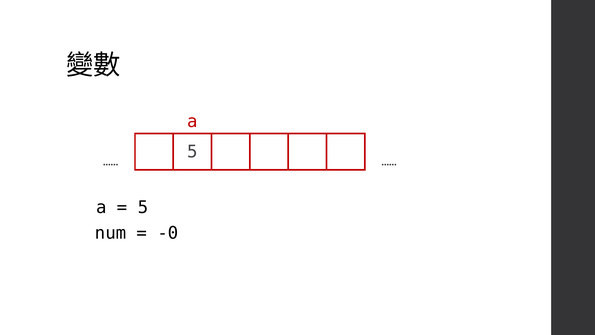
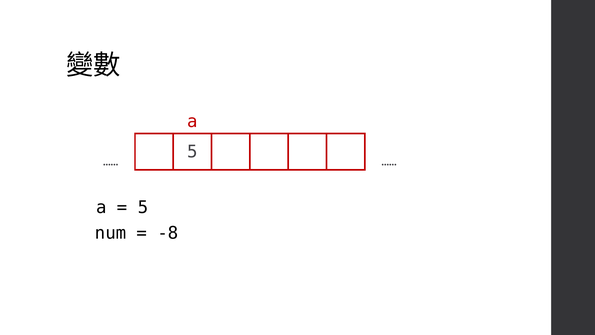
-0: -0 -> -8
